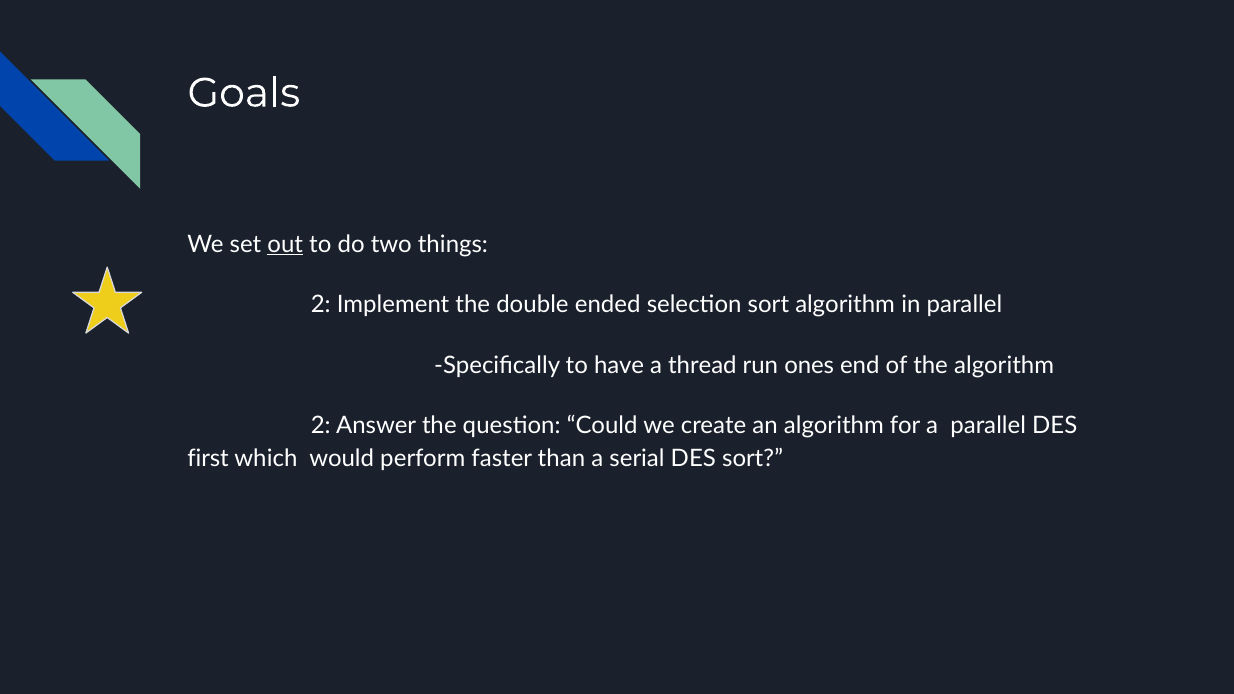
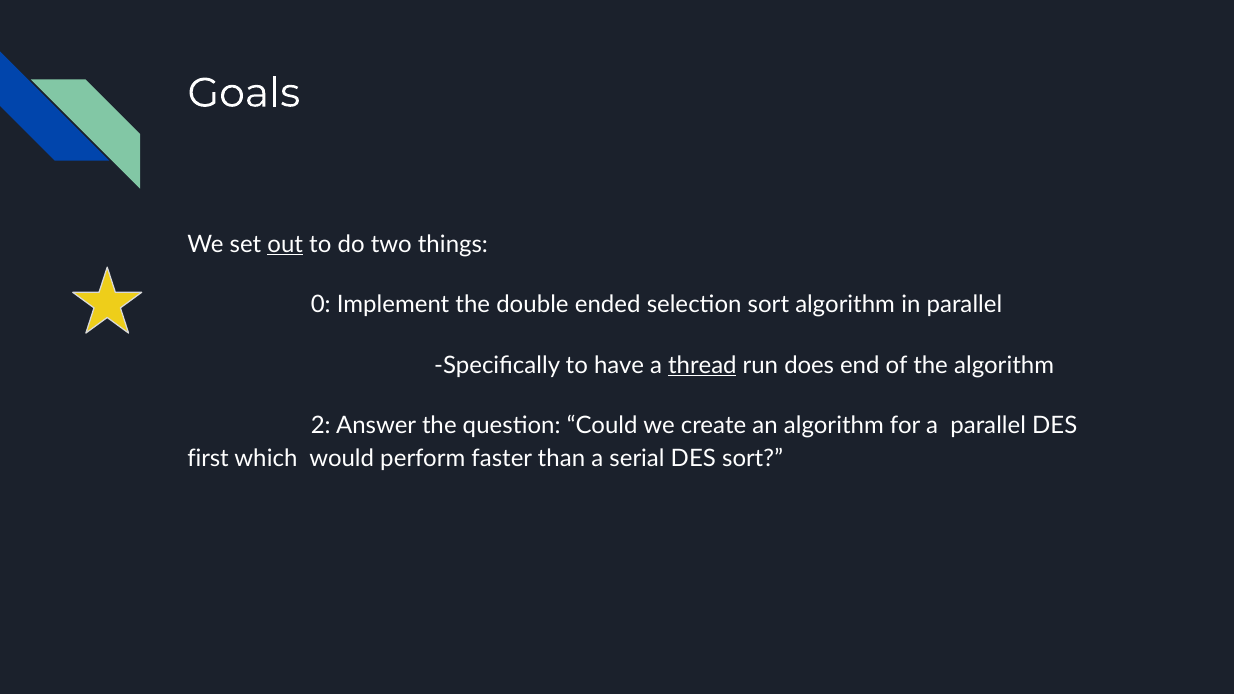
2 at (321, 305): 2 -> 0
thread underline: none -> present
ones: ones -> does
